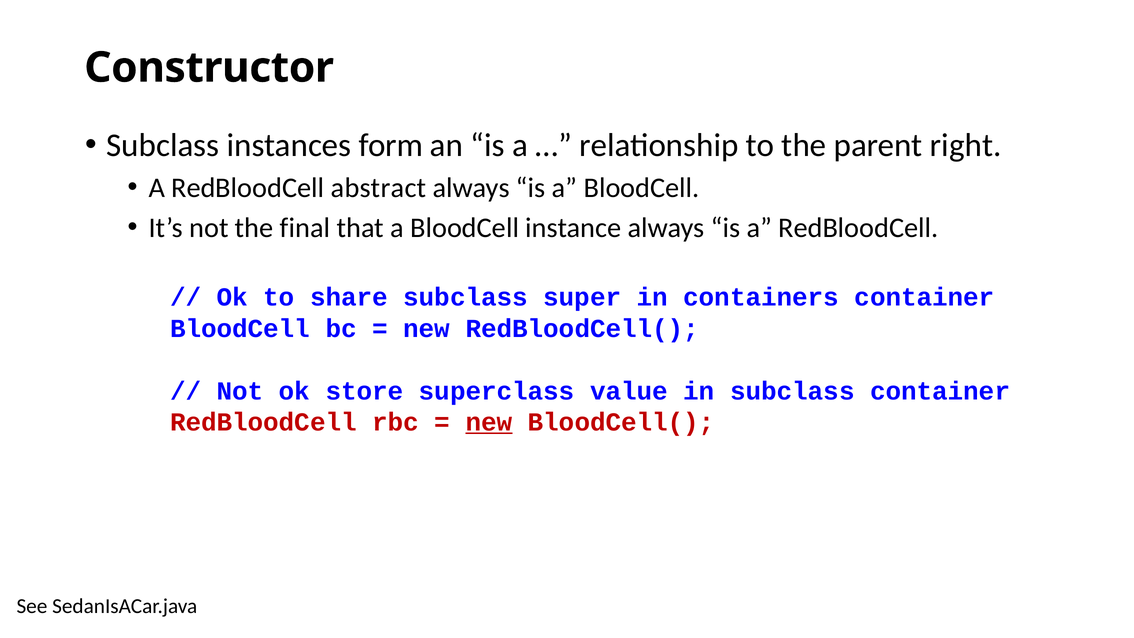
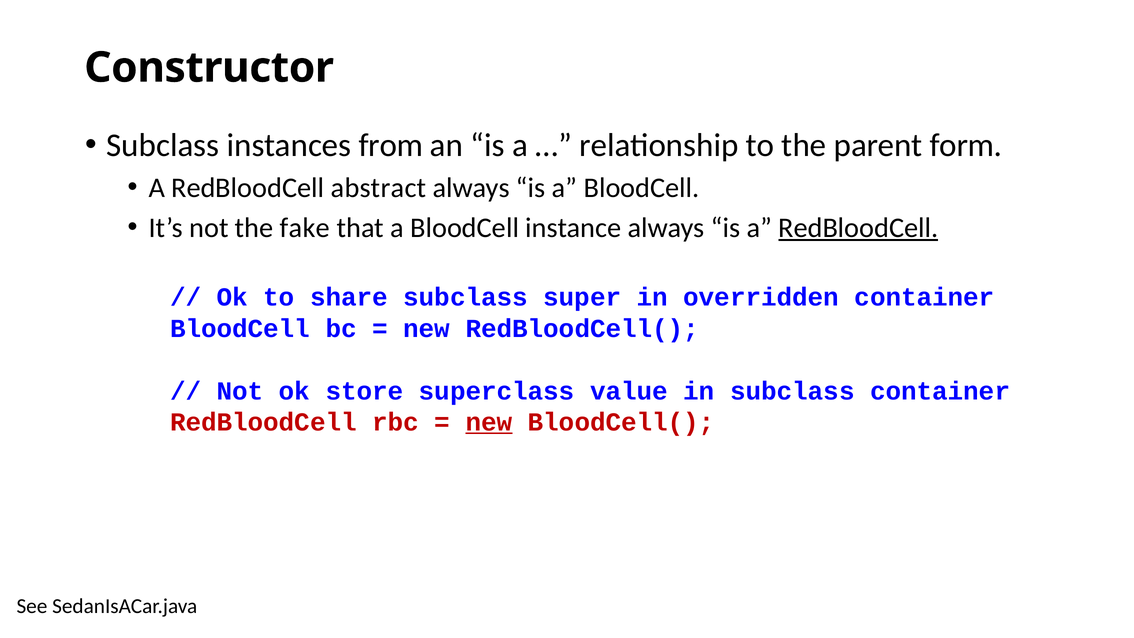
form: form -> from
right: right -> form
final: final -> fake
RedBloodCell at (858, 228) underline: none -> present
containers: containers -> overridden
